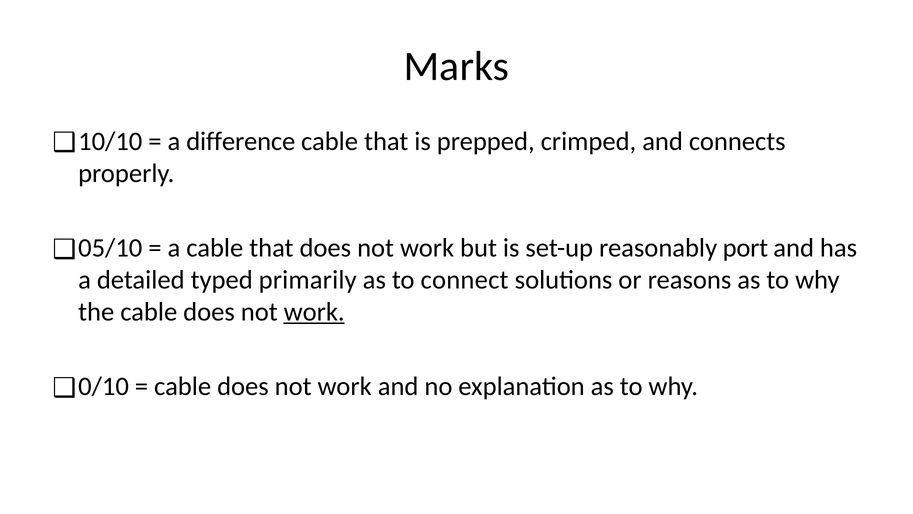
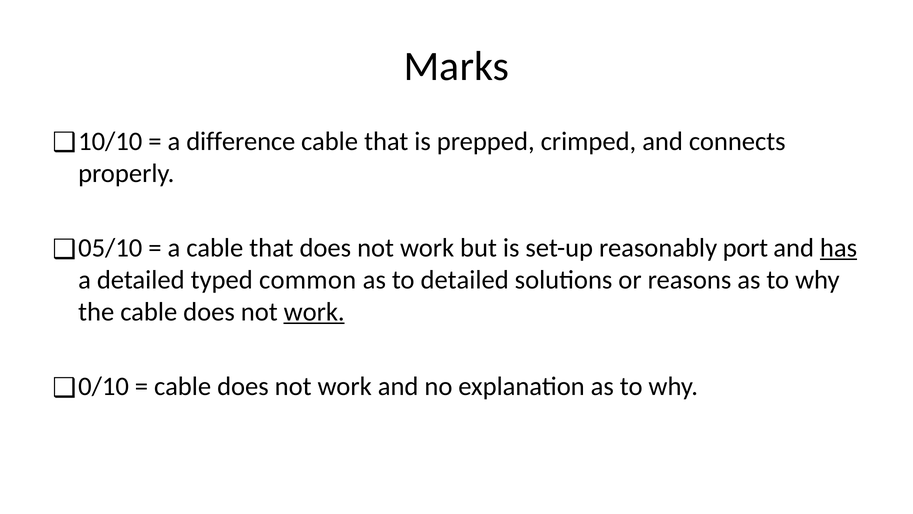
has underline: none -> present
primarily: primarily -> common
to connect: connect -> detailed
